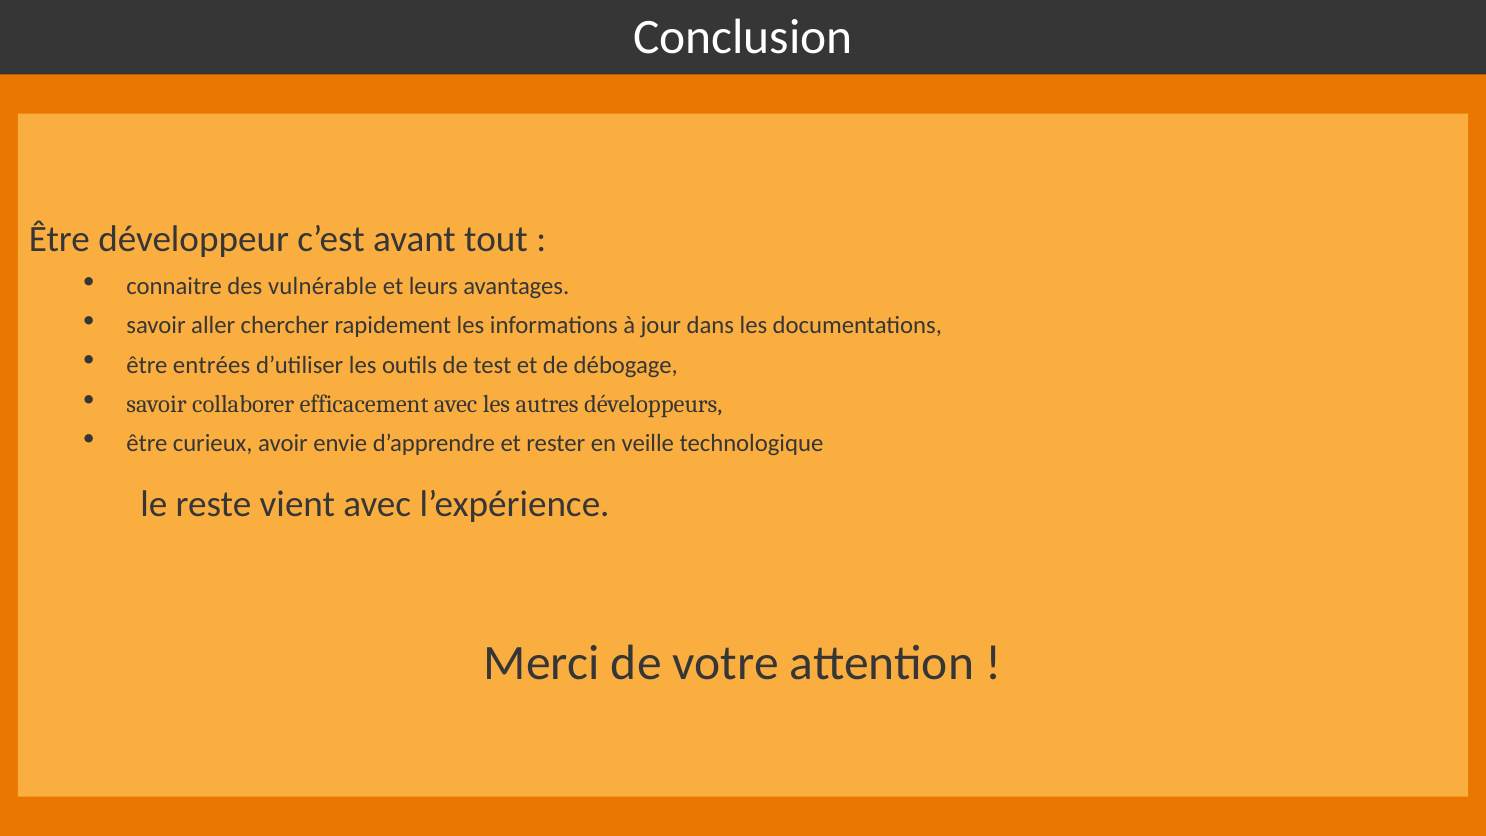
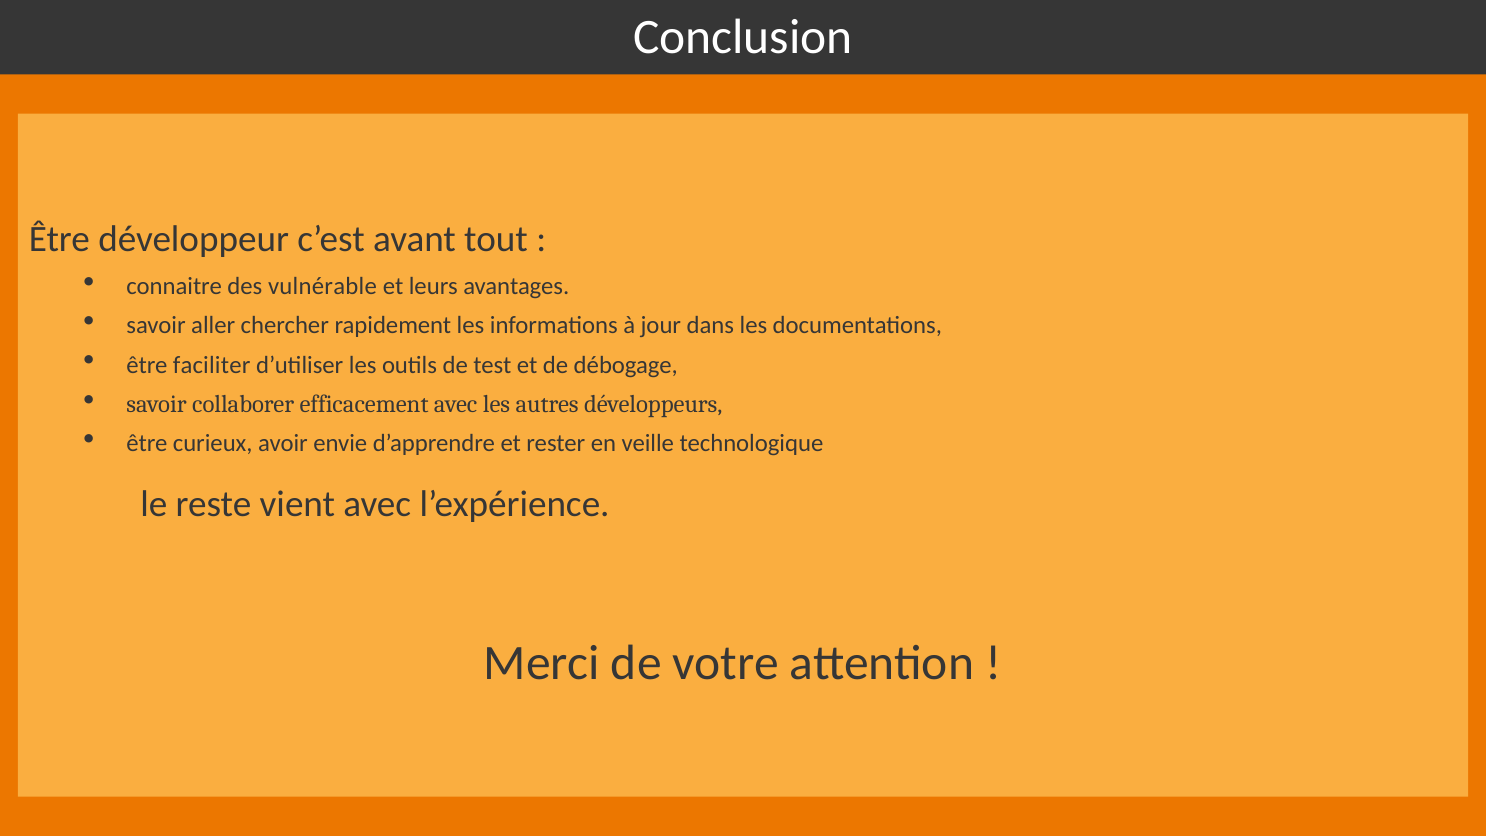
entrées: entrées -> faciliter
